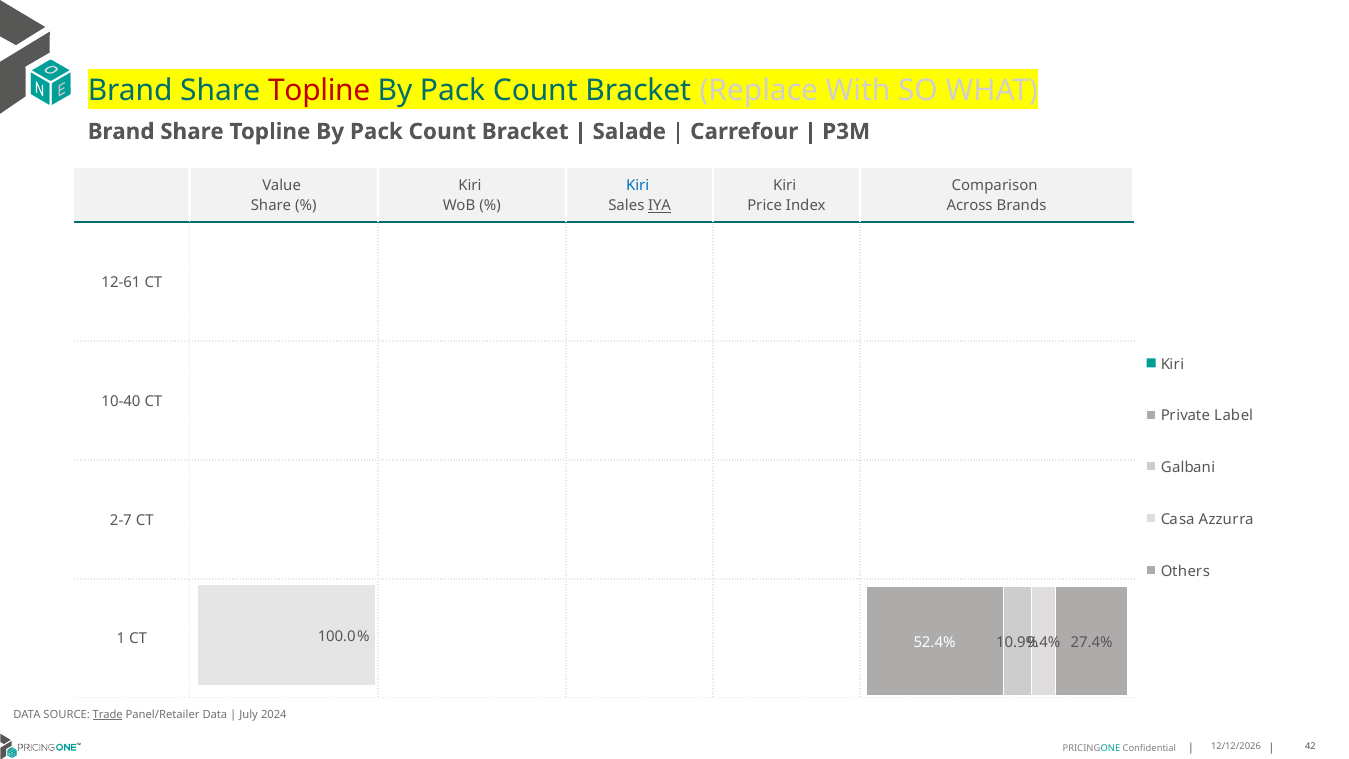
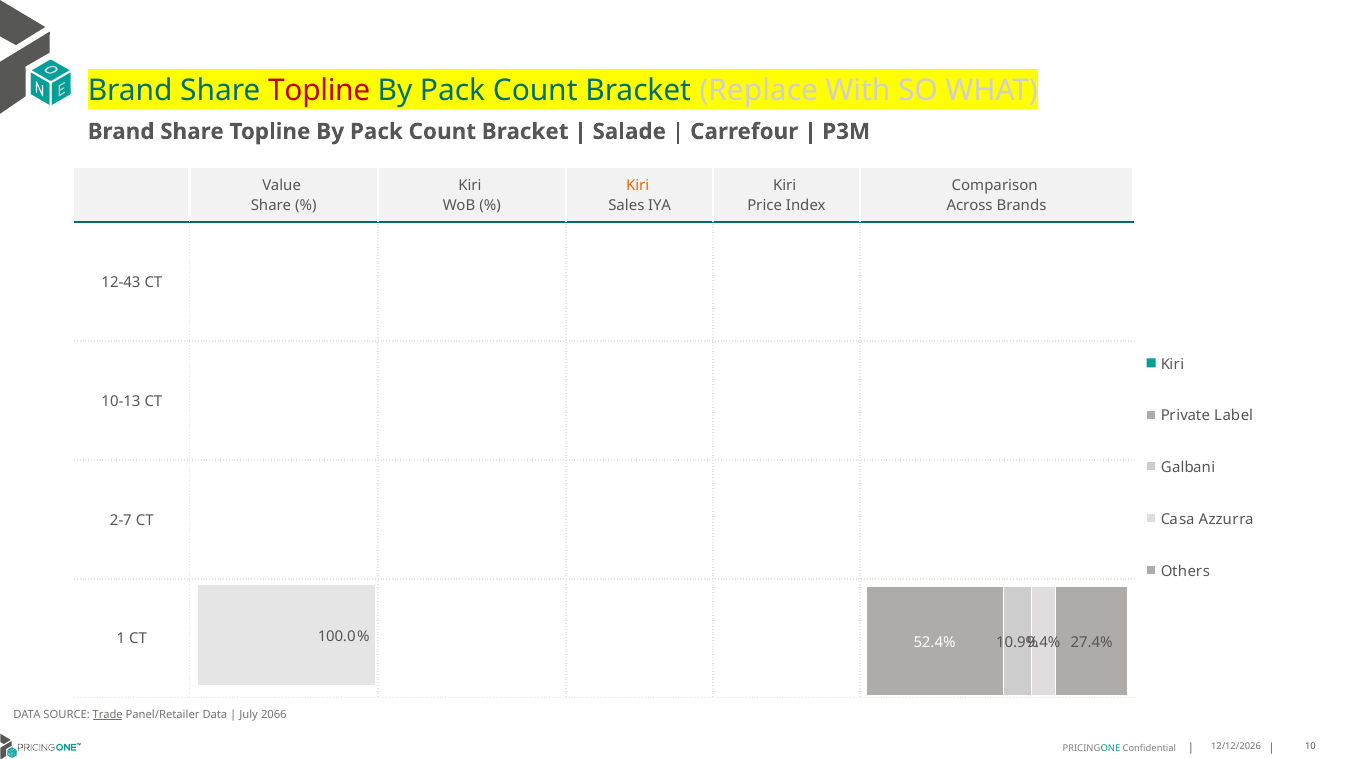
Kiri at (638, 185) colour: blue -> orange
IYA underline: present -> none
12-61: 12-61 -> 12-43
10-40: 10-40 -> 10-13
2024: 2024 -> 2066
42: 42 -> 10
